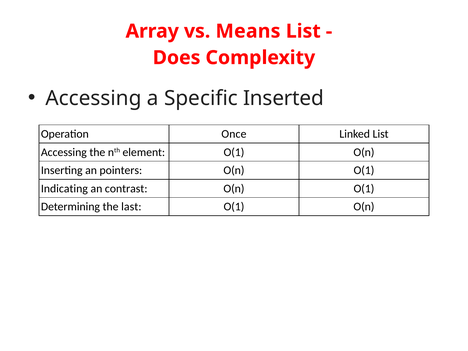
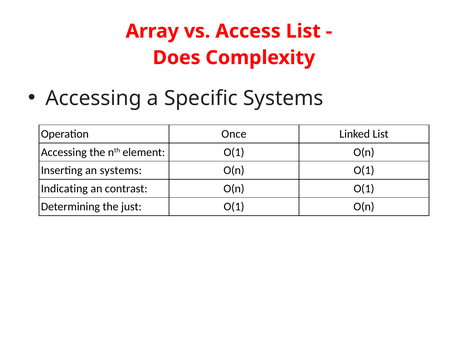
Means: Means -> Access
Specific Inserted: Inserted -> Systems
an pointers: pointers -> systems
last: last -> just
